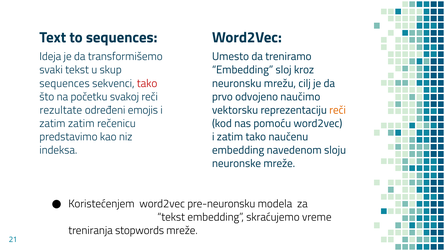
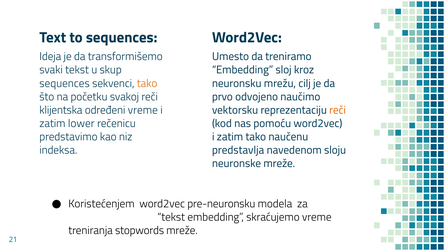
tako at (147, 83) colour: red -> orange
rezultate: rezultate -> klijentska
određeni emojis: emojis -> vreme
zatim zatim: zatim -> lower
embedding at (238, 150): embedding -> predstavlja
